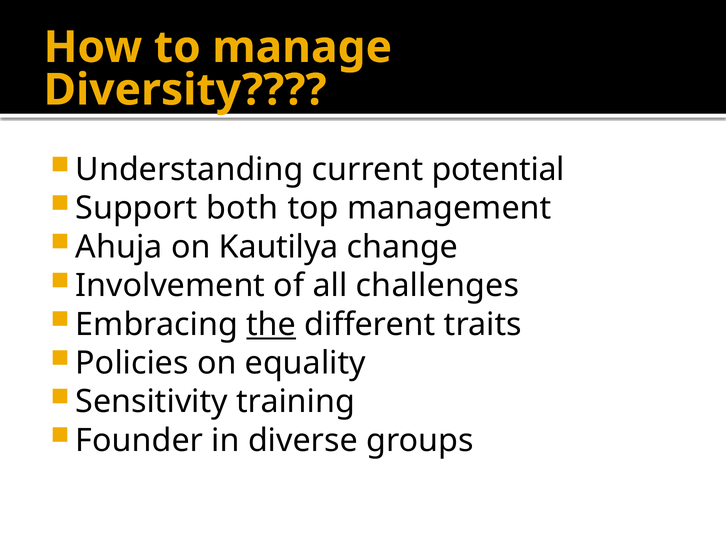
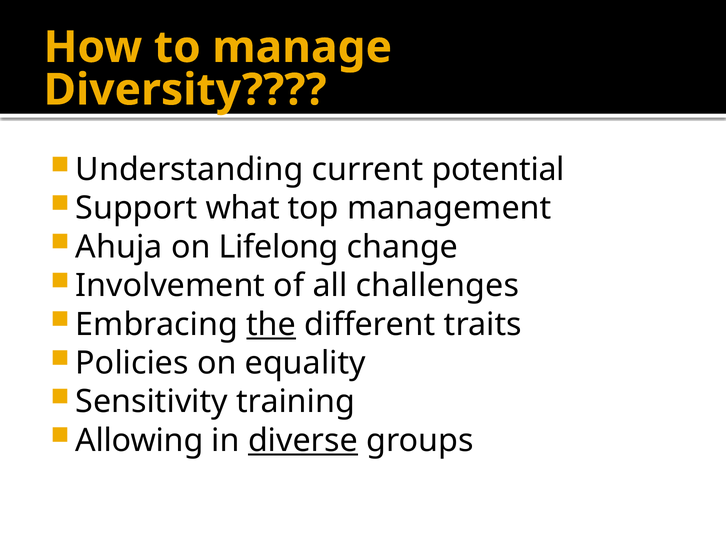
both: both -> what
Kautilya: Kautilya -> Lifelong
Founder: Founder -> Allowing
diverse underline: none -> present
